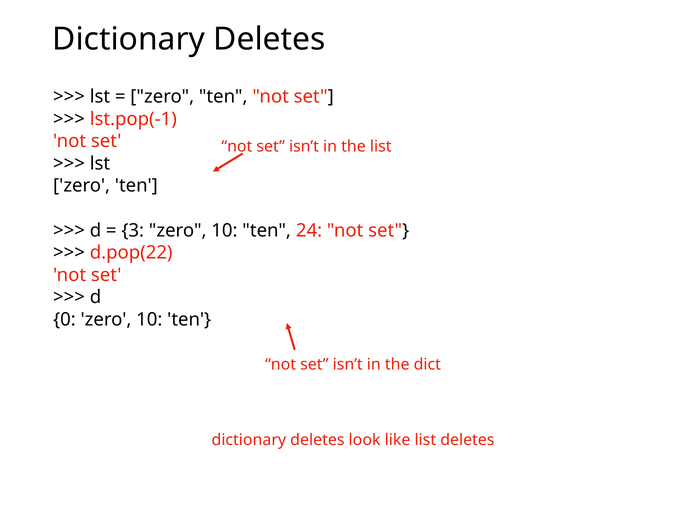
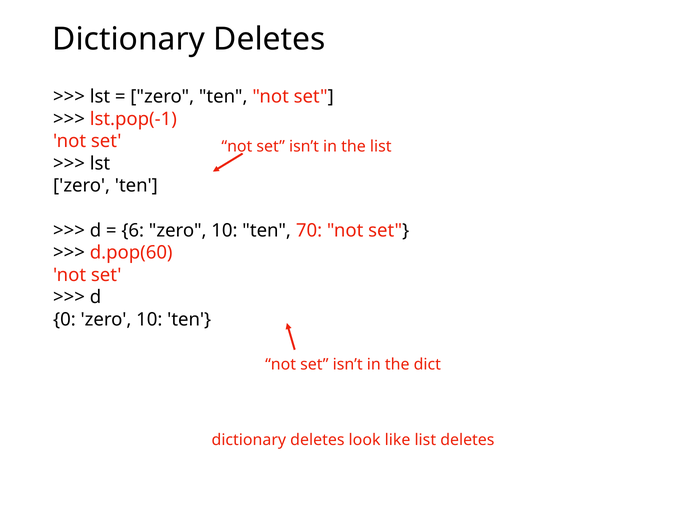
3: 3 -> 6
24: 24 -> 70
d.pop(22: d.pop(22 -> d.pop(60
